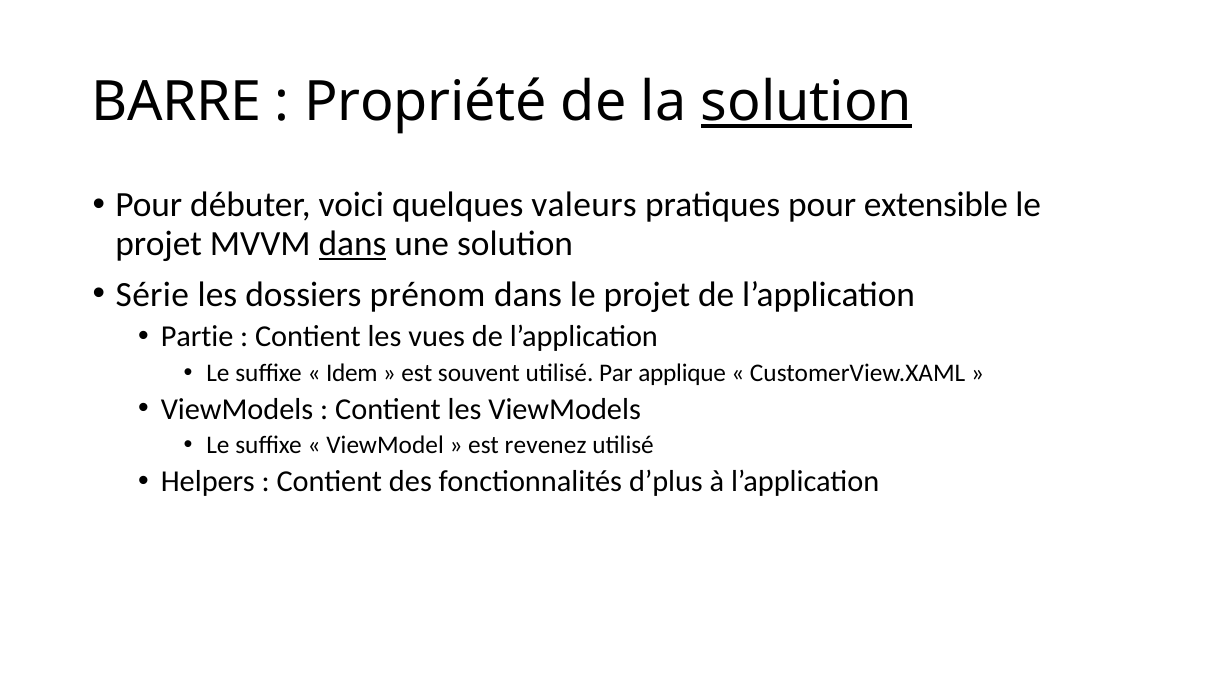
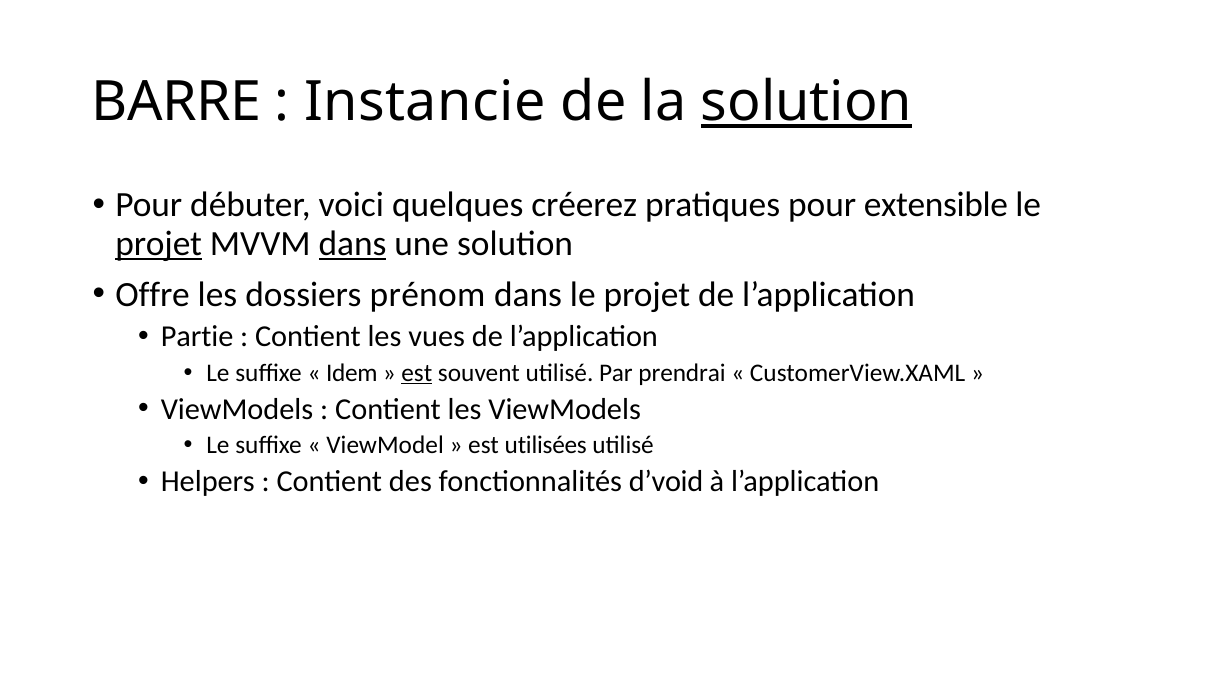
Propriété: Propriété -> Instancie
valeurs: valeurs -> créerez
projet at (159, 244) underline: none -> present
Série: Série -> Offre
est at (417, 373) underline: none -> present
applique: applique -> prendrai
revenez: revenez -> utilisées
d’plus: d’plus -> d’void
